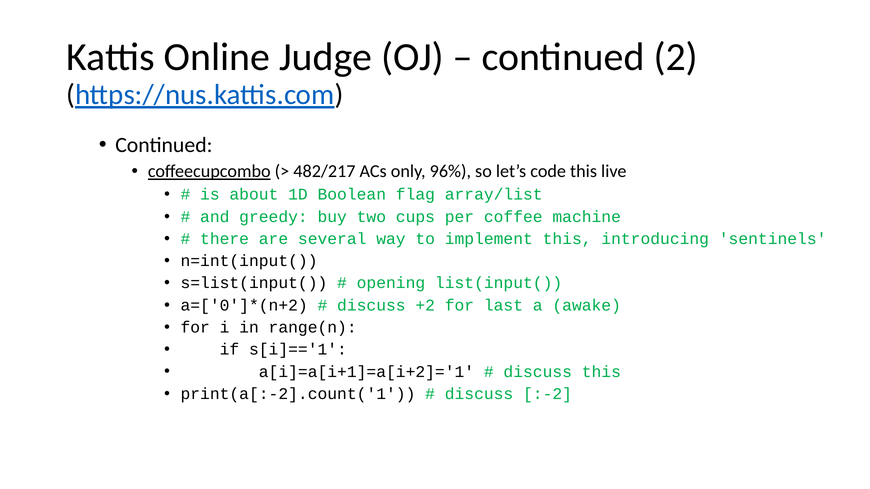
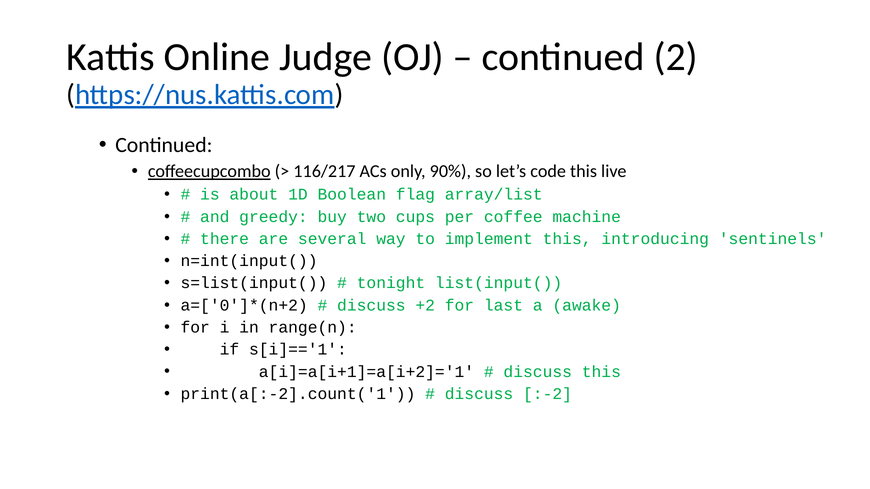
482/217: 482/217 -> 116/217
96%: 96% -> 90%
opening: opening -> tonight
